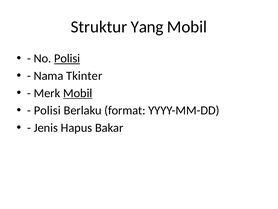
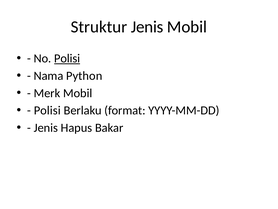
Struktur Yang: Yang -> Jenis
Tkinter: Tkinter -> Python
Mobil at (78, 93) underline: present -> none
